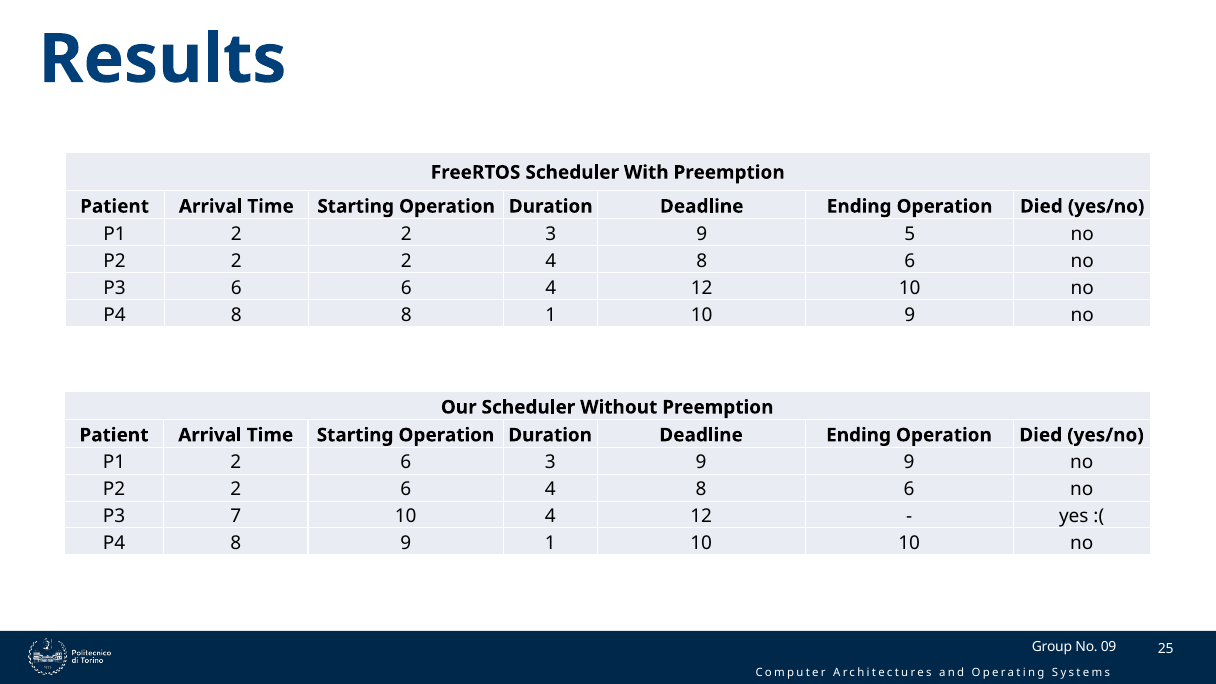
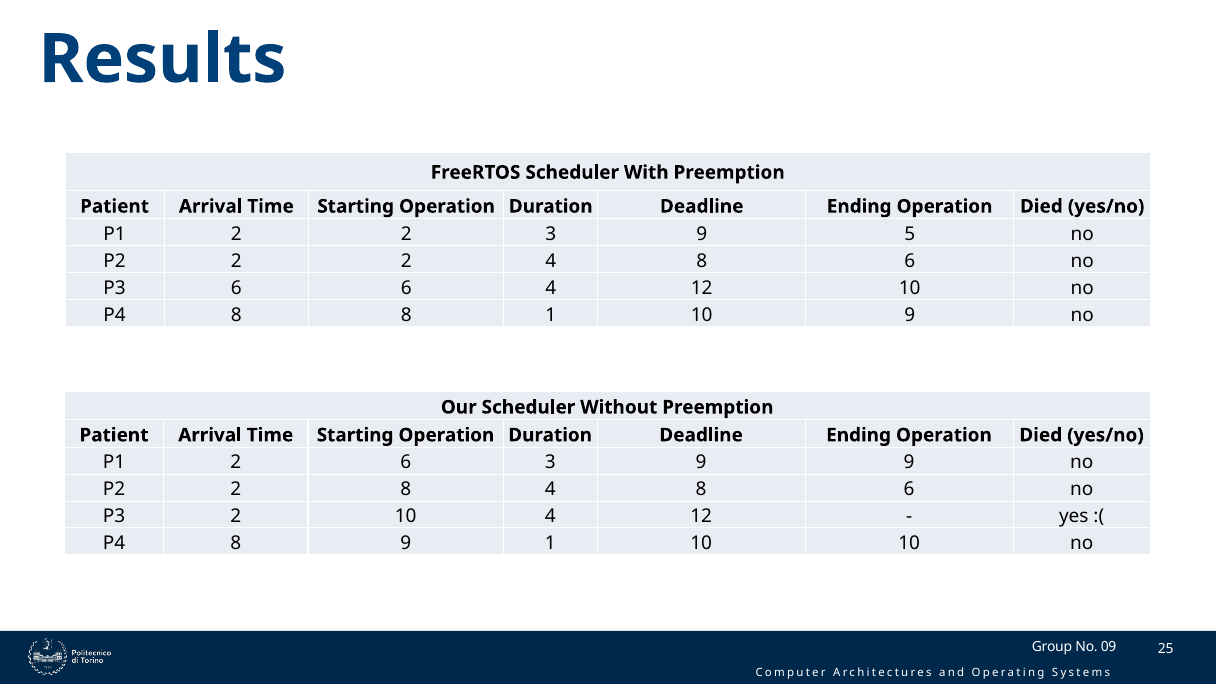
P2 2 6: 6 -> 8
P3 7: 7 -> 2
